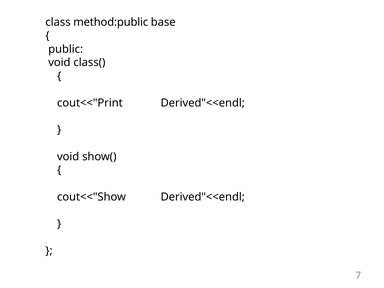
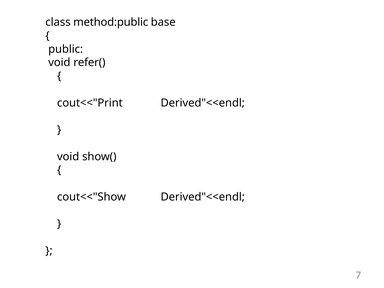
class(: class( -> refer(
